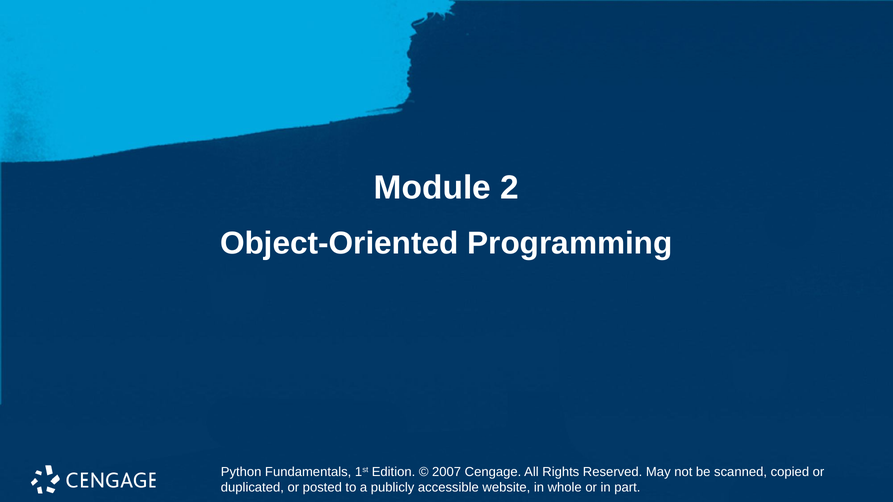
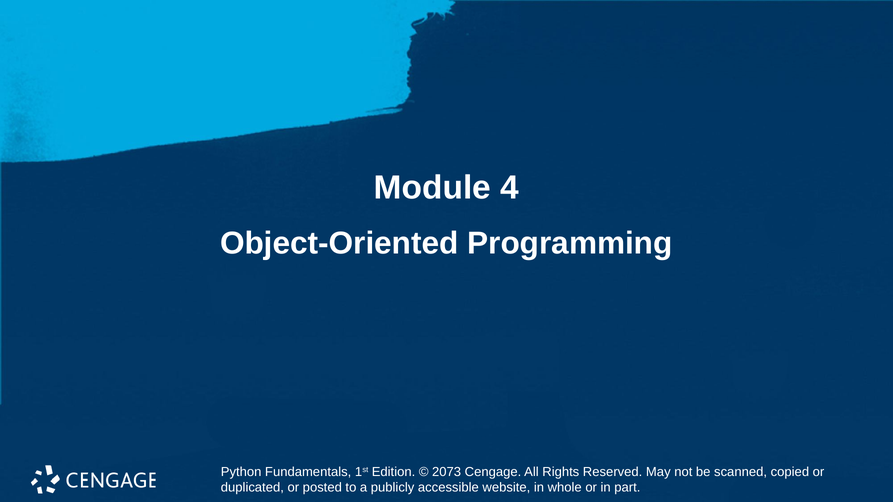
2: 2 -> 4
2007: 2007 -> 2073
